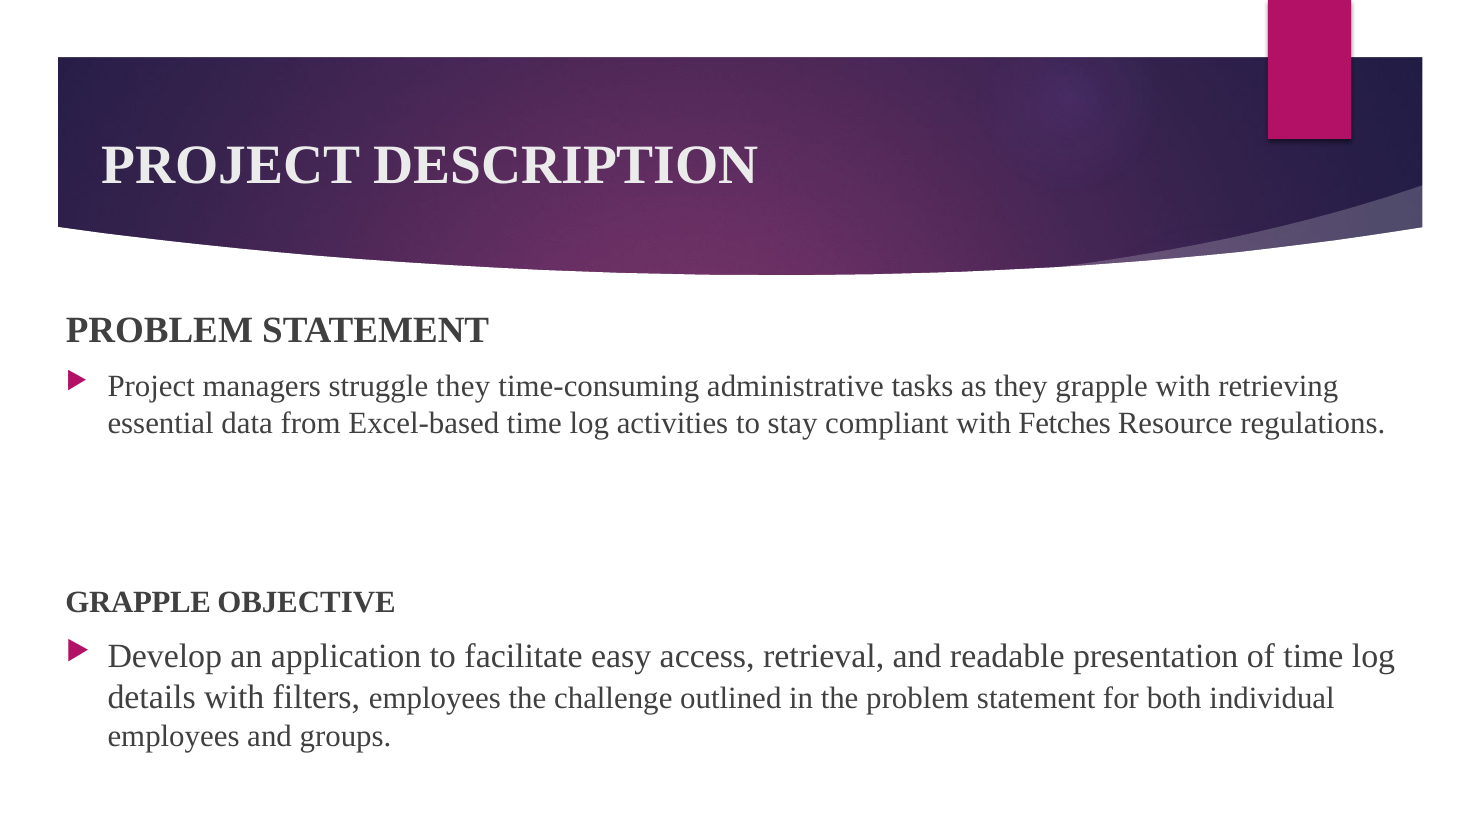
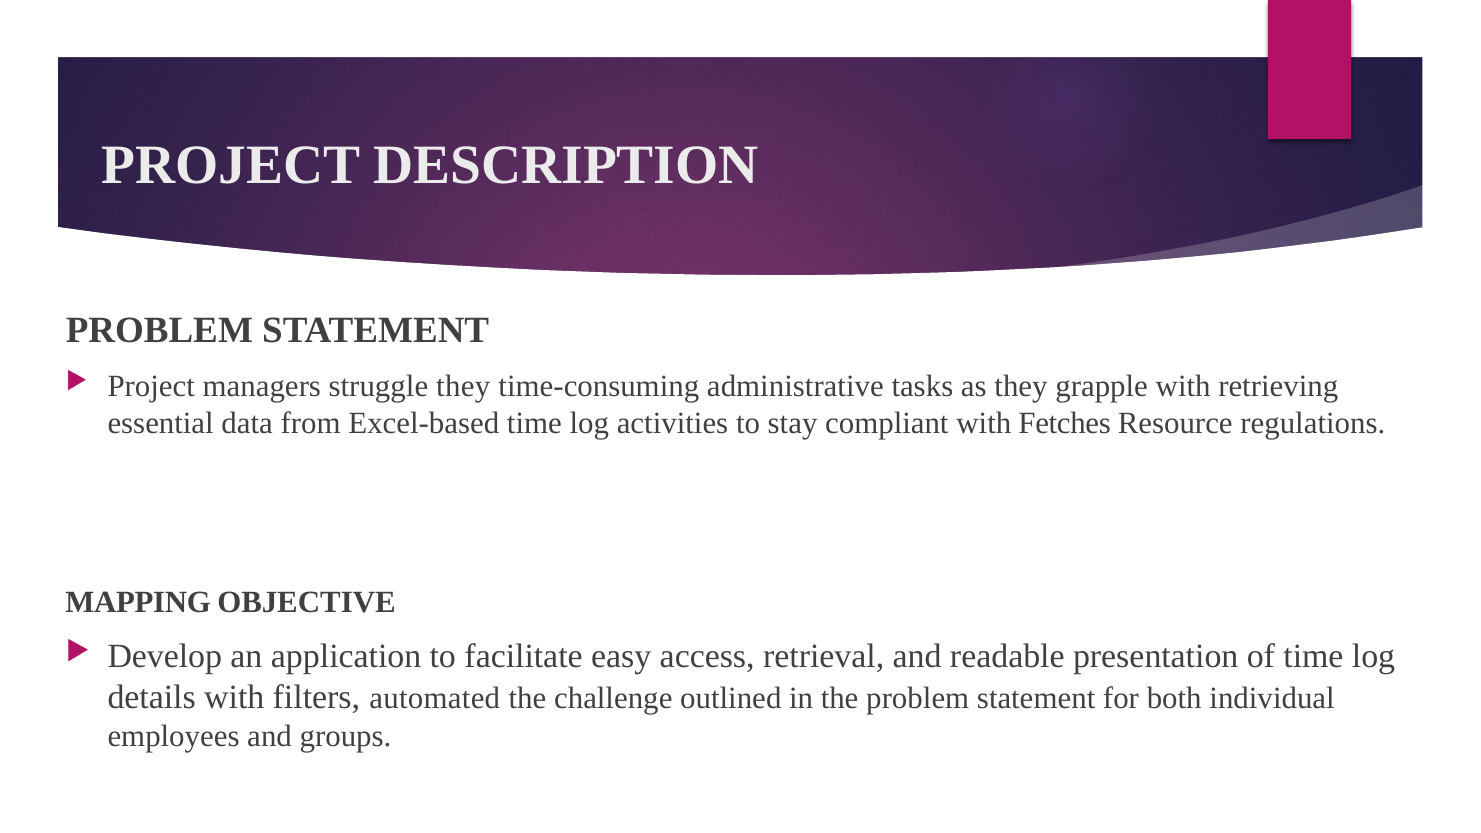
GRAPPLE at (138, 602): GRAPPLE -> MAPPING
filters employees: employees -> automated
